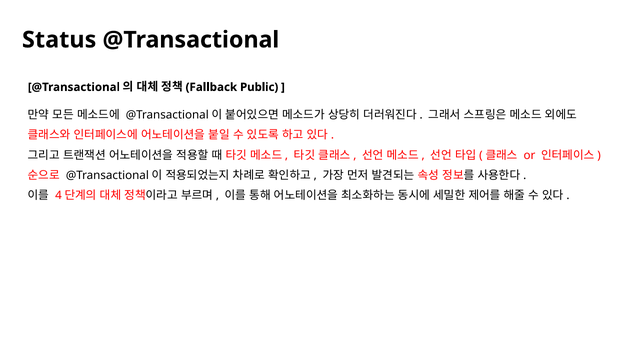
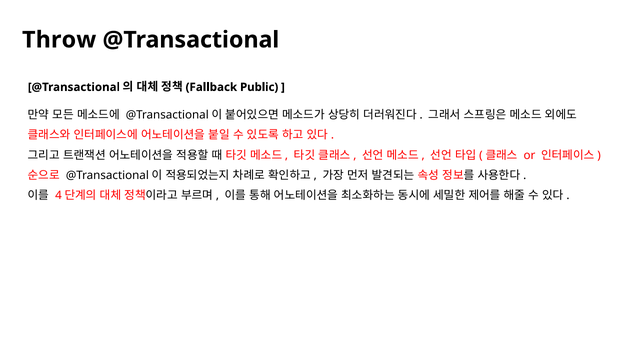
Status: Status -> Throw
